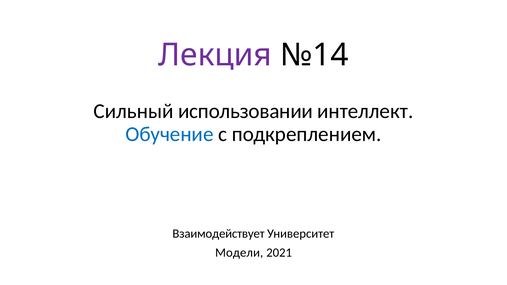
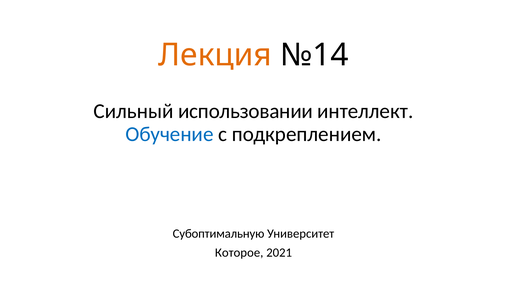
Лекция colour: purple -> orange
Взаимодействует: Взаимодействует -> Субоптимальную
Модели: Модели -> Которое
